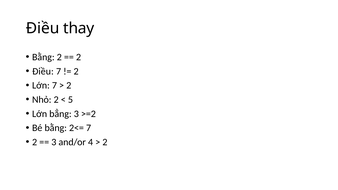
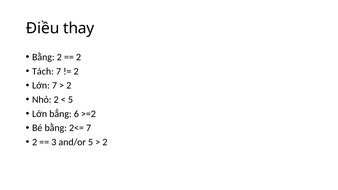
Điều at (43, 71): Điều -> Tách
bẳng 3: 3 -> 6
and/or 4: 4 -> 5
